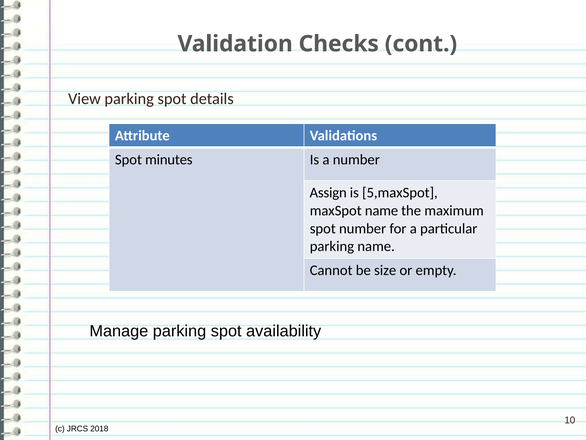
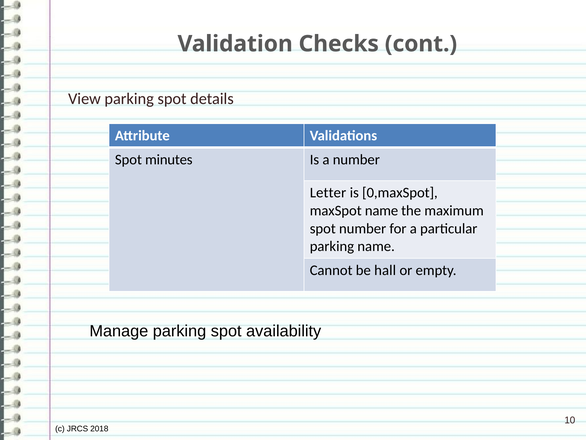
Assign: Assign -> Letter
5,maxSpot: 5,maxSpot -> 0,maxSpot
size: size -> hall
